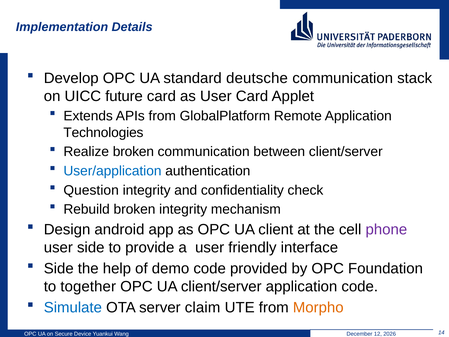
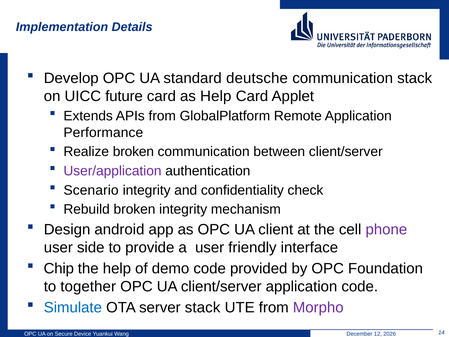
as User: User -> Help
Technologies: Technologies -> Performance
User/application colour: blue -> purple
Question: Question -> Scenario
Side at (59, 268): Side -> Chip
server claim: claim -> stack
Morpho colour: orange -> purple
